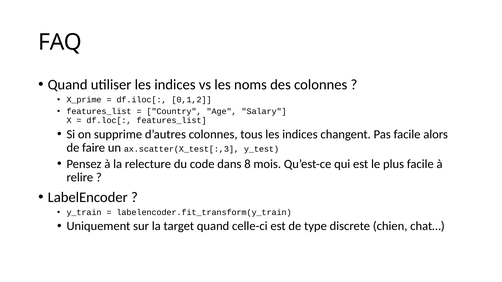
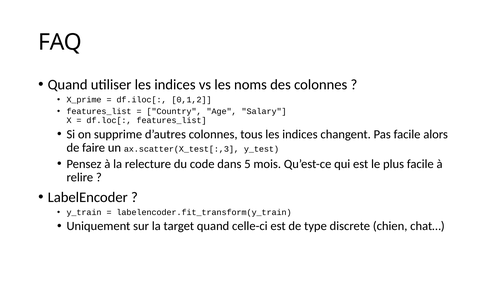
8: 8 -> 5
